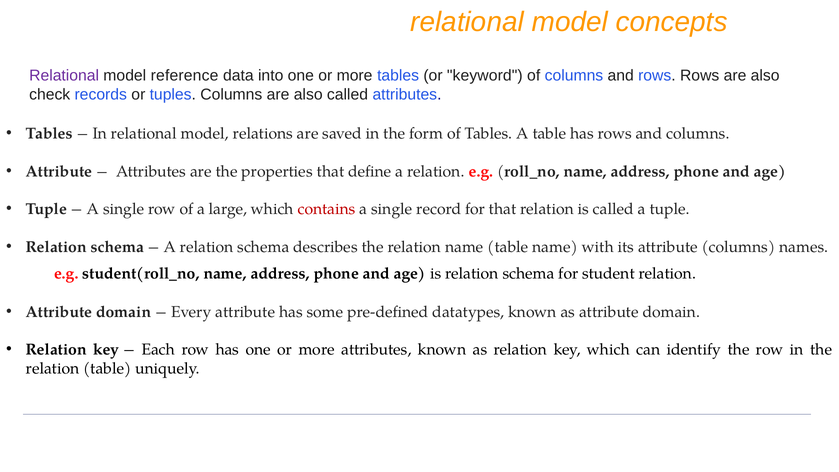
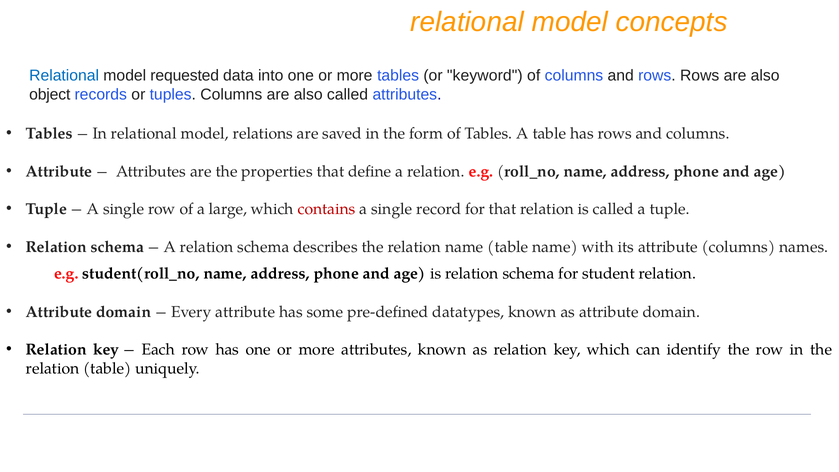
Relational at (64, 76) colour: purple -> blue
reference: reference -> requested
check: check -> object
